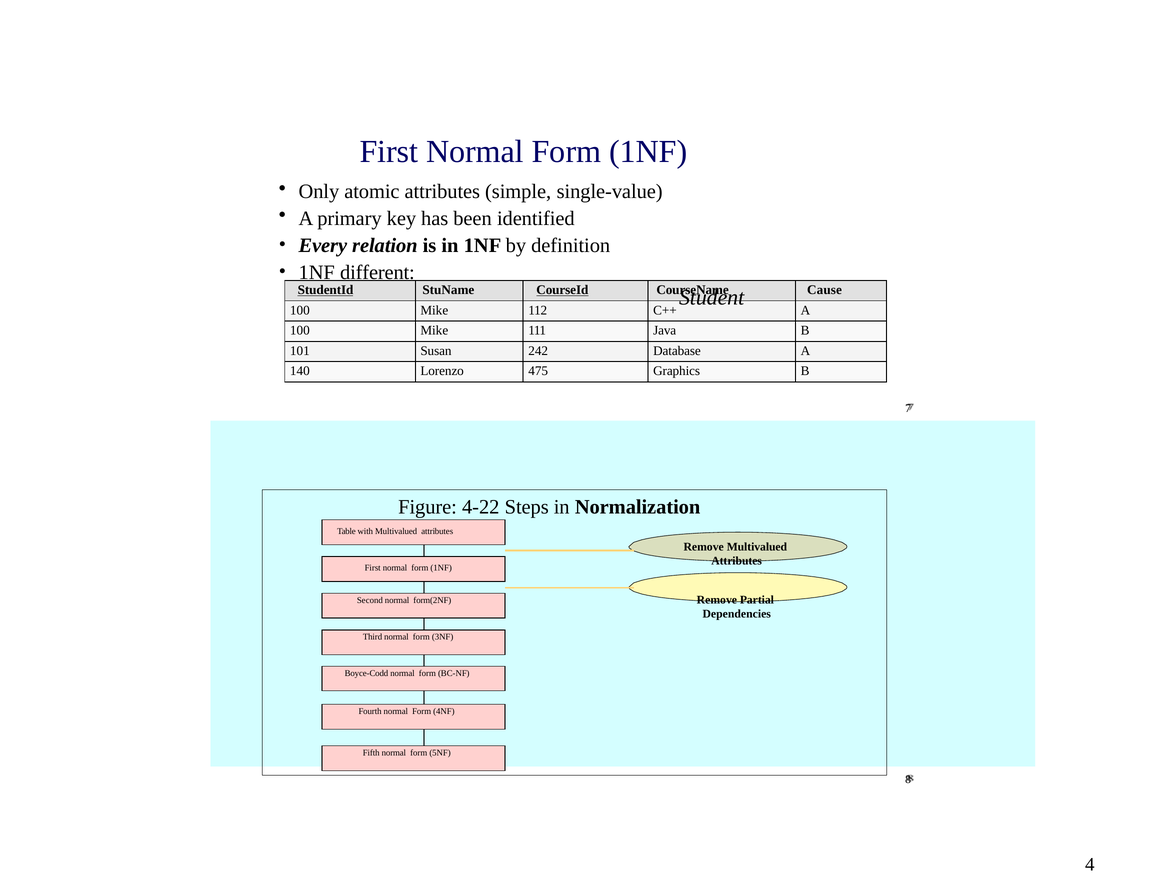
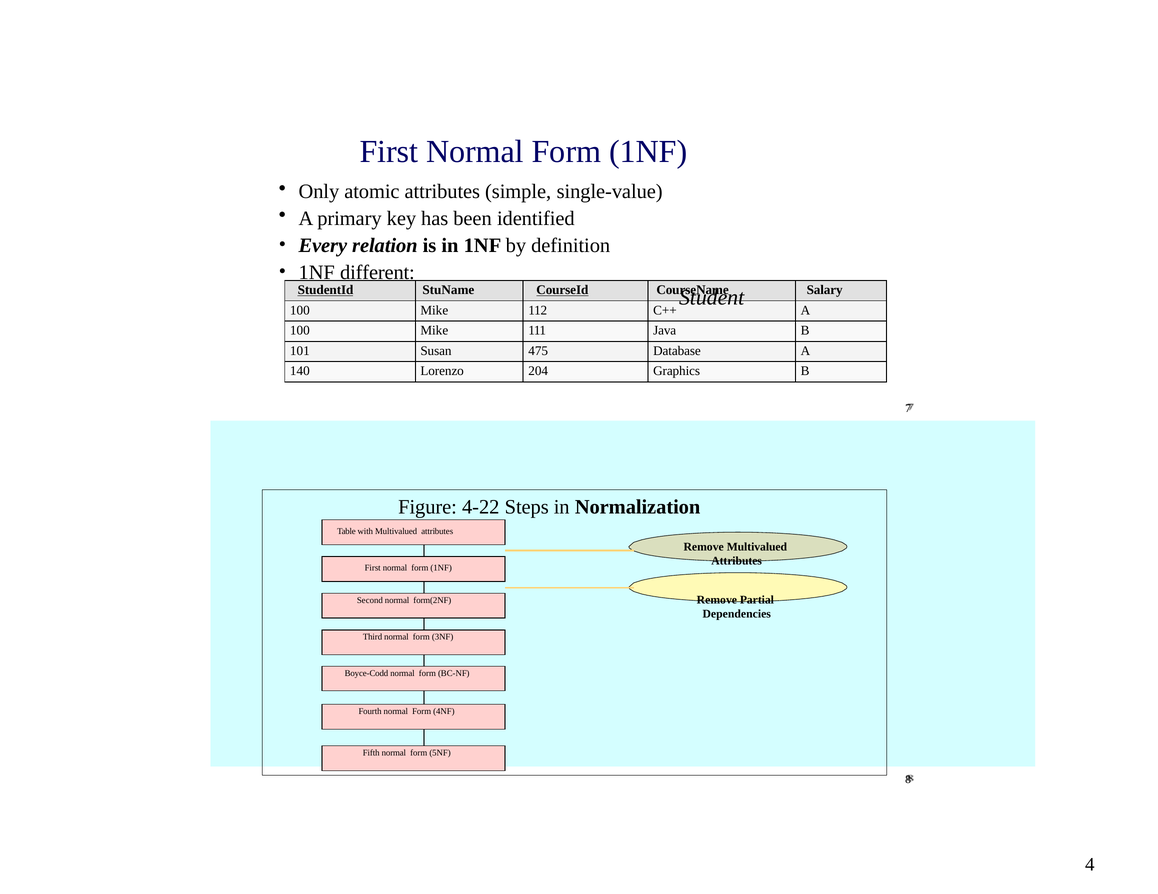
Cause: Cause -> Salary
242: 242 -> 475
475: 475 -> 204
